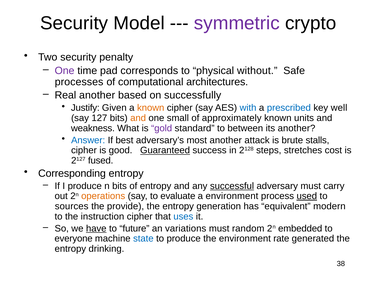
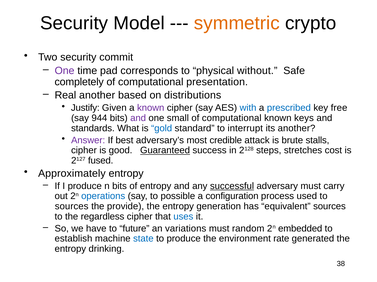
symmetric colour: purple -> orange
penalty: penalty -> commit
processes: processes -> completely
architectures: architectures -> presentation
successfully: successfully -> distributions
known at (151, 108) colour: orange -> purple
well: well -> free
127: 127 -> 944
and at (138, 118) colour: orange -> purple
approximately at (232, 118): approximately -> computational
units: units -> keys
weakness: weakness -> standards
gold colour: purple -> blue
between: between -> interrupt
Answer colour: blue -> purple
most another: another -> credible
Corresponding: Corresponding -> Approximately
operations colour: orange -> blue
evaluate: evaluate -> possible
a environment: environment -> configuration
used underline: present -> none
equivalent modern: modern -> sources
instruction: instruction -> regardless
have underline: present -> none
everyone: everyone -> establish
